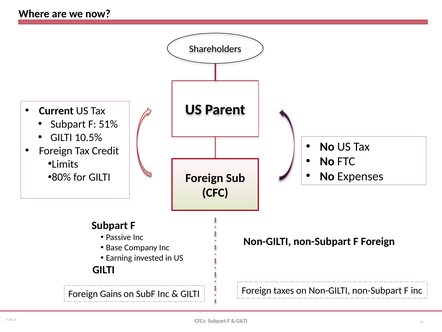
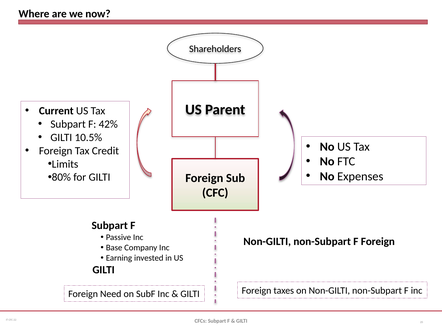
51%: 51% -> 42%
Gains: Gains -> Need
